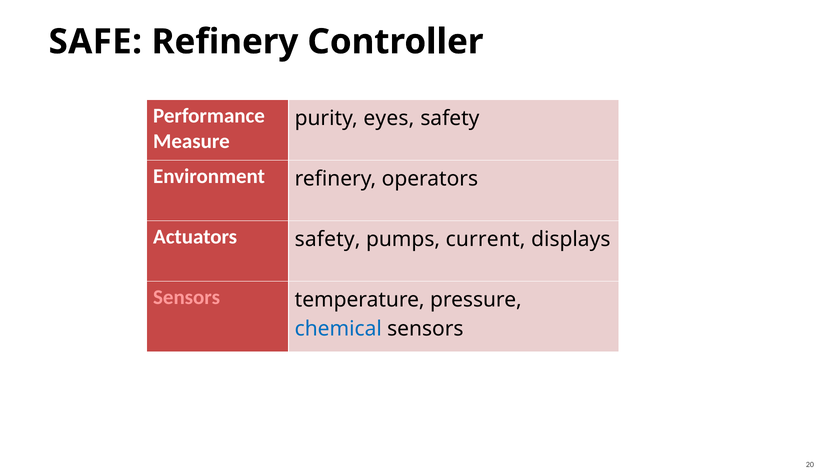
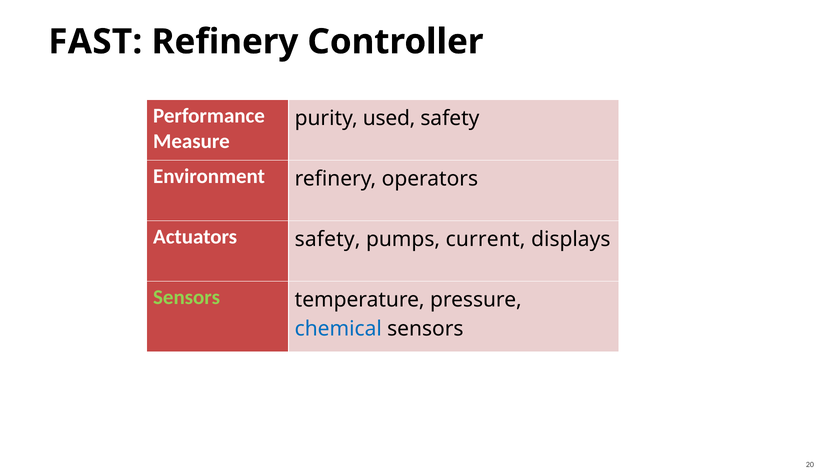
SAFE: SAFE -> FAST
eyes: eyes -> used
Sensors at (187, 297) colour: pink -> light green
